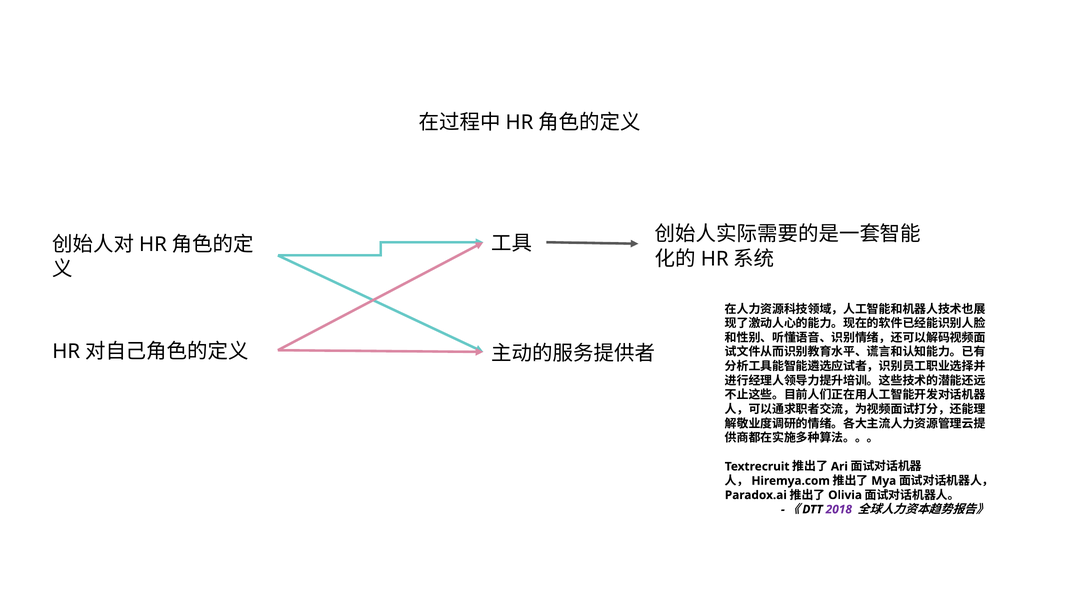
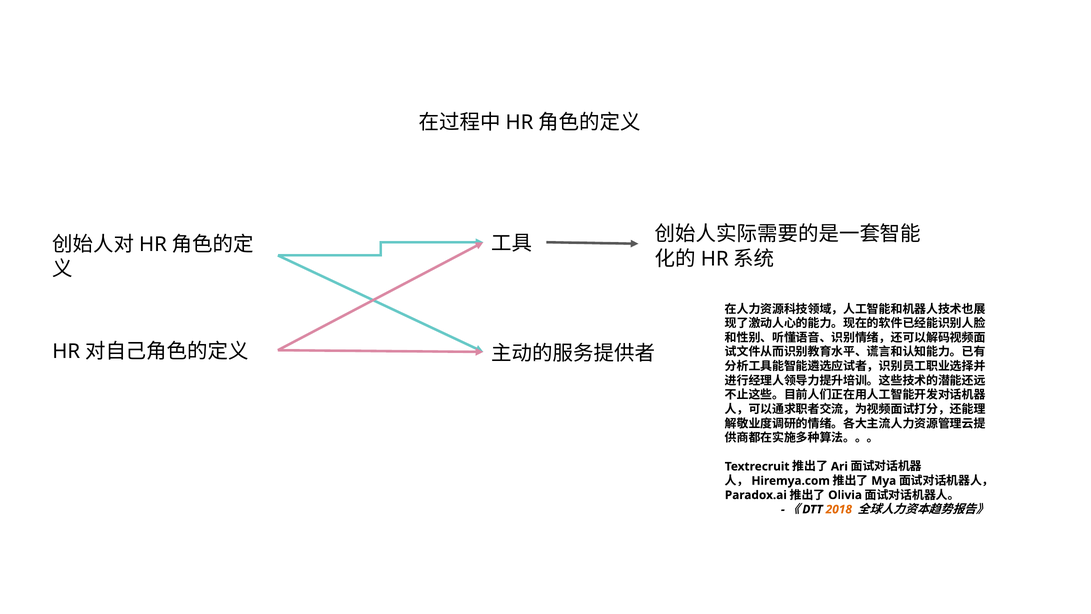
2018 colour: purple -> orange
